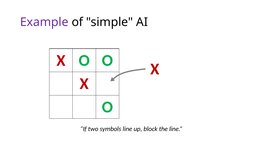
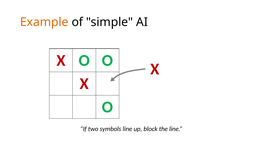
Example colour: purple -> orange
